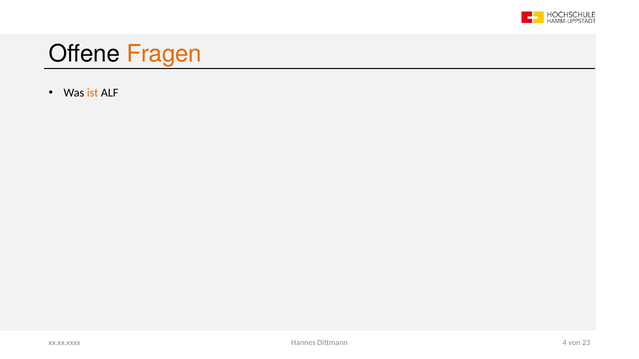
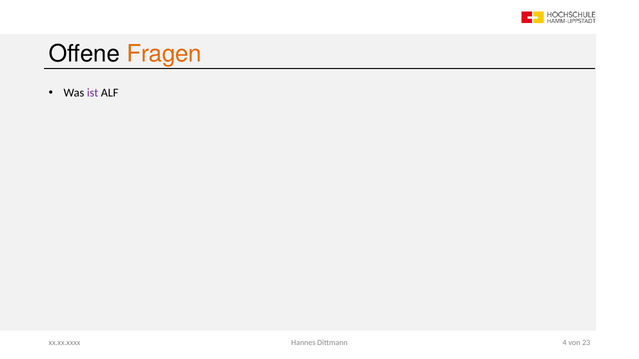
ist colour: orange -> purple
